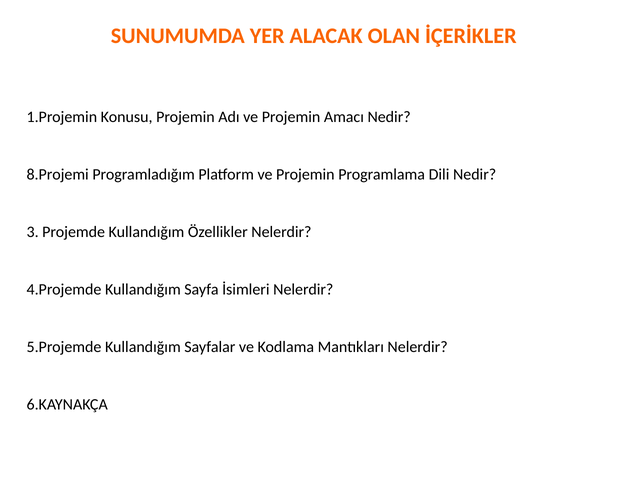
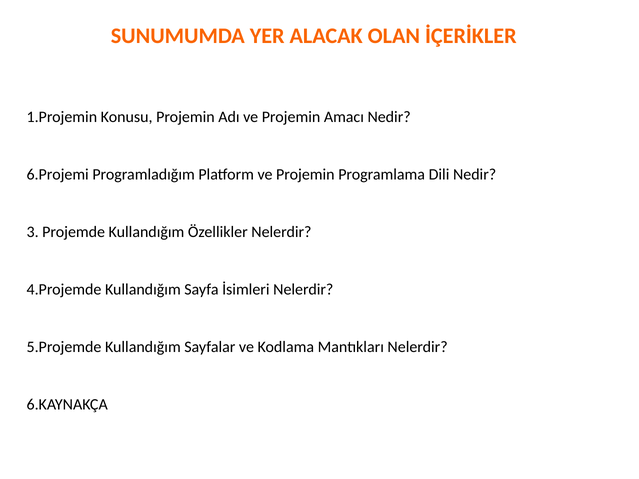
8.Projemi: 8.Projemi -> 6.Projemi
